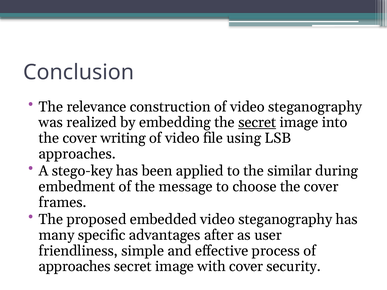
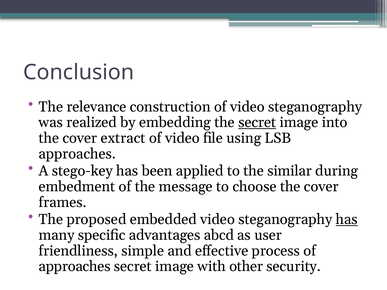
writing: writing -> extract
has at (347, 220) underline: none -> present
after: after -> abcd
with cover: cover -> other
